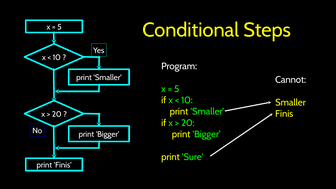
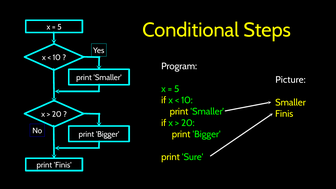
Cannot: Cannot -> Picture
